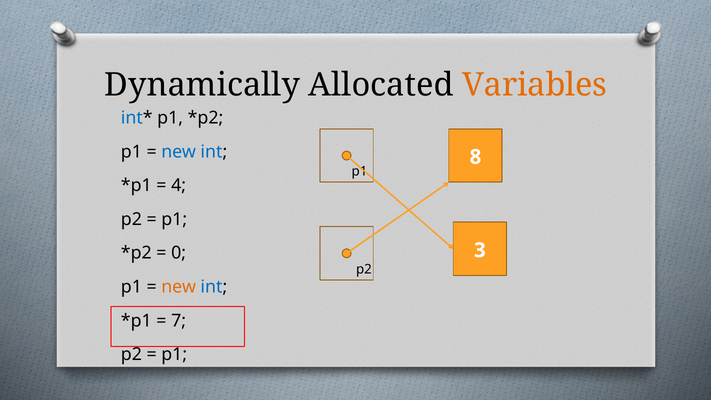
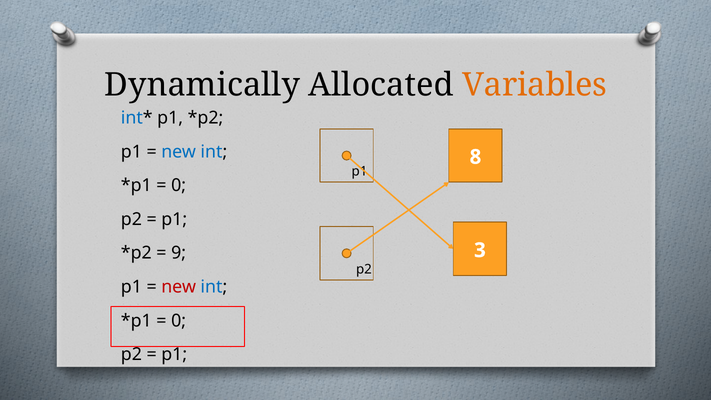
4 at (179, 186): 4 -> 0
0: 0 -> 9
new at (179, 287) colour: orange -> red
7 at (179, 321): 7 -> 0
